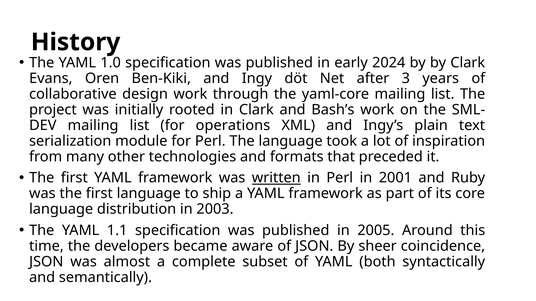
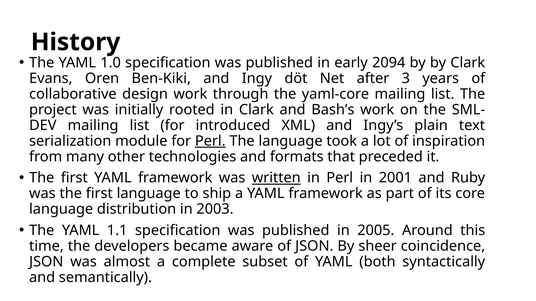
2024: 2024 -> 2094
operations: operations -> introduced
Perl at (210, 141) underline: none -> present
